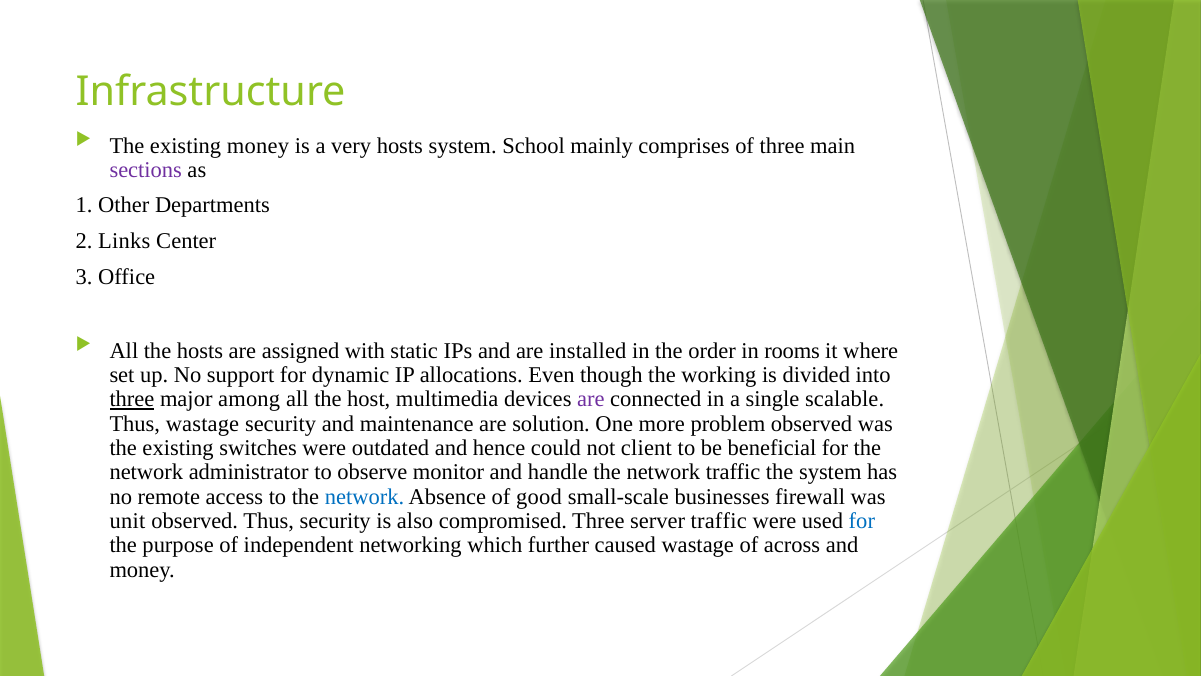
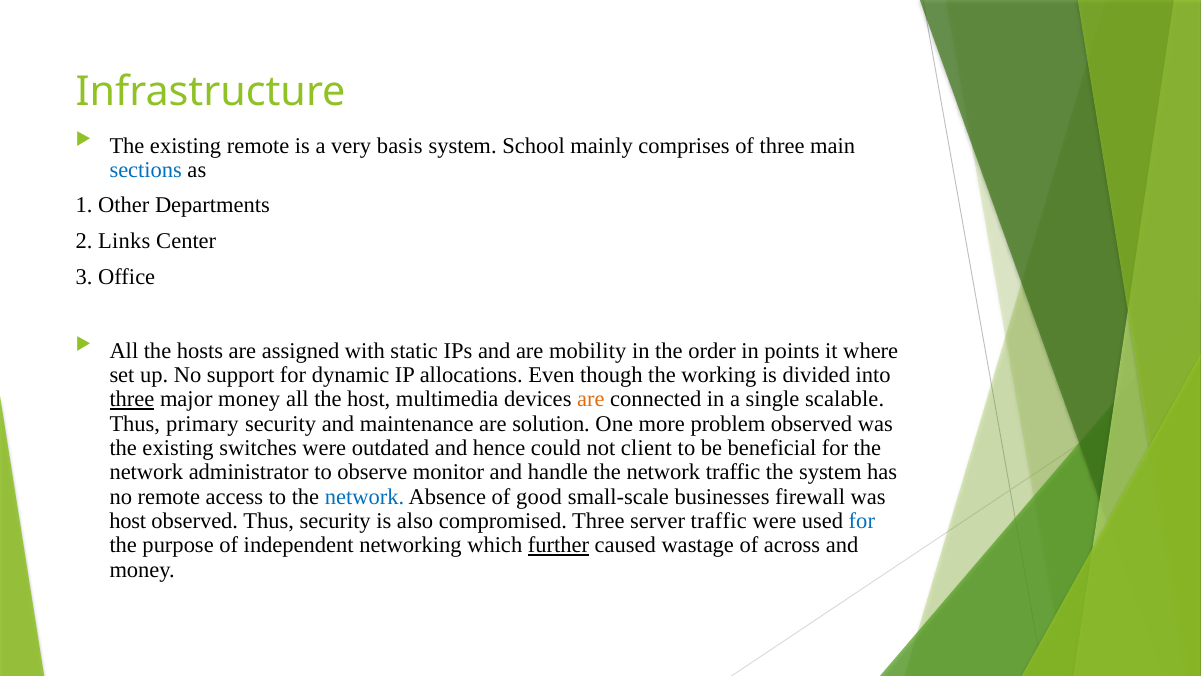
existing money: money -> remote
very hosts: hosts -> basis
sections colour: purple -> blue
installed: installed -> mobility
rooms: rooms -> points
major among: among -> money
are at (591, 399) colour: purple -> orange
Thus wastage: wastage -> primary
unit at (127, 521): unit -> host
further underline: none -> present
